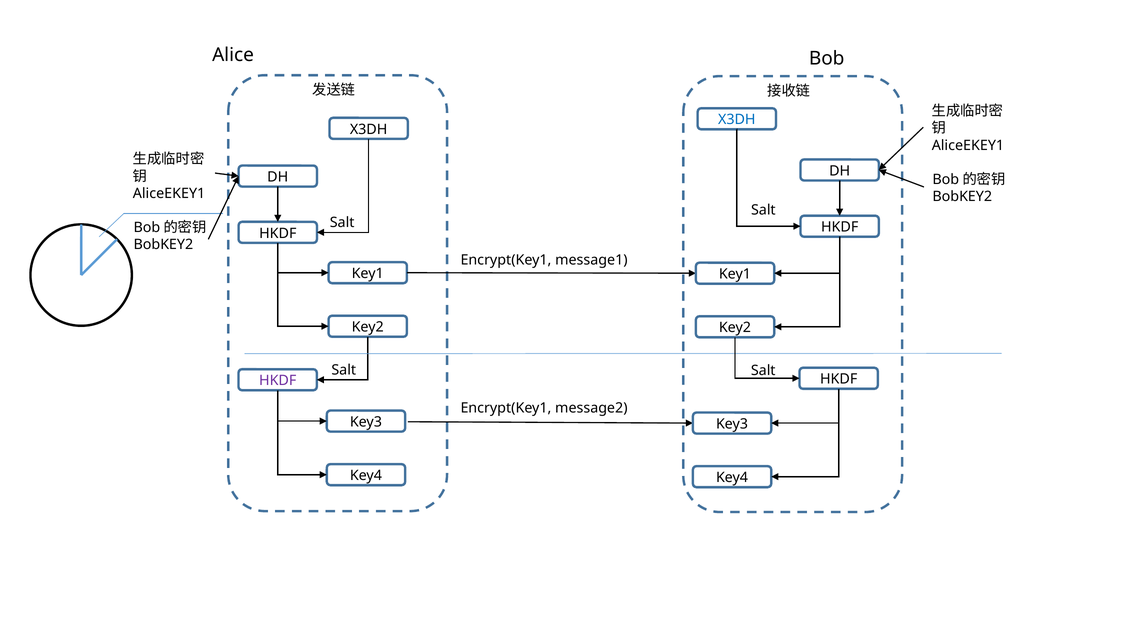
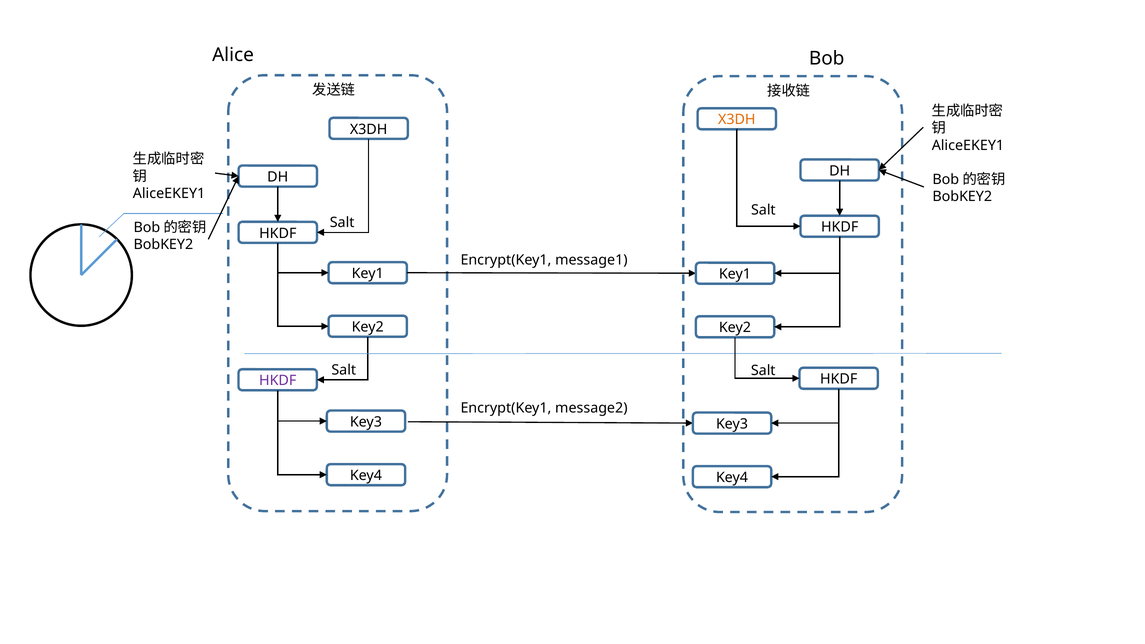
X3DH at (737, 120) colour: blue -> orange
